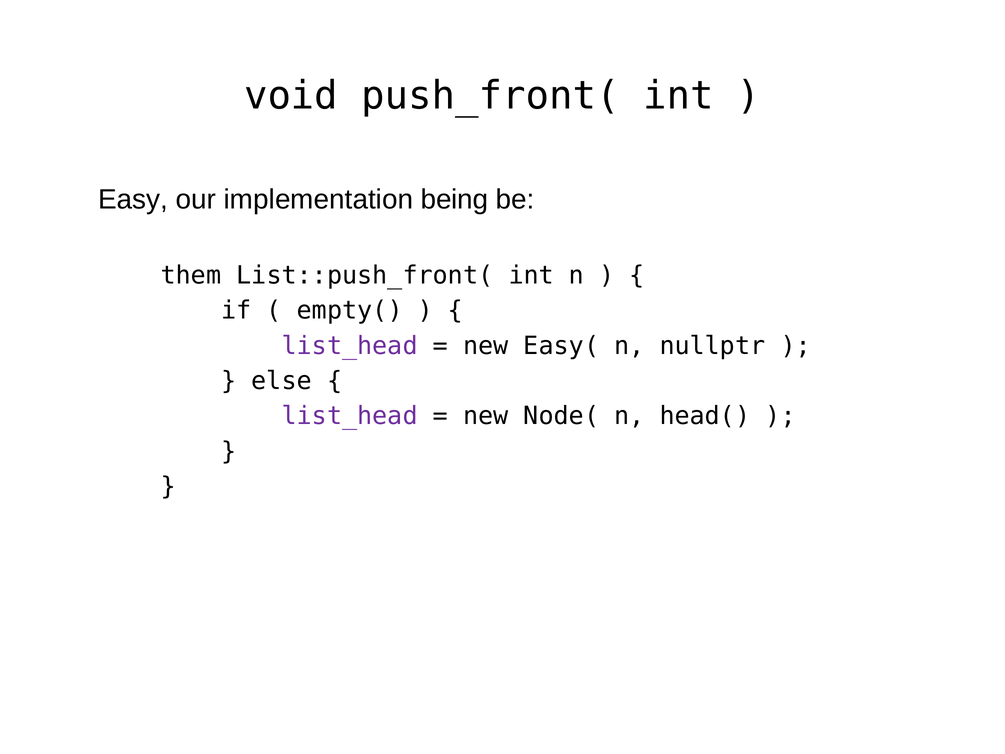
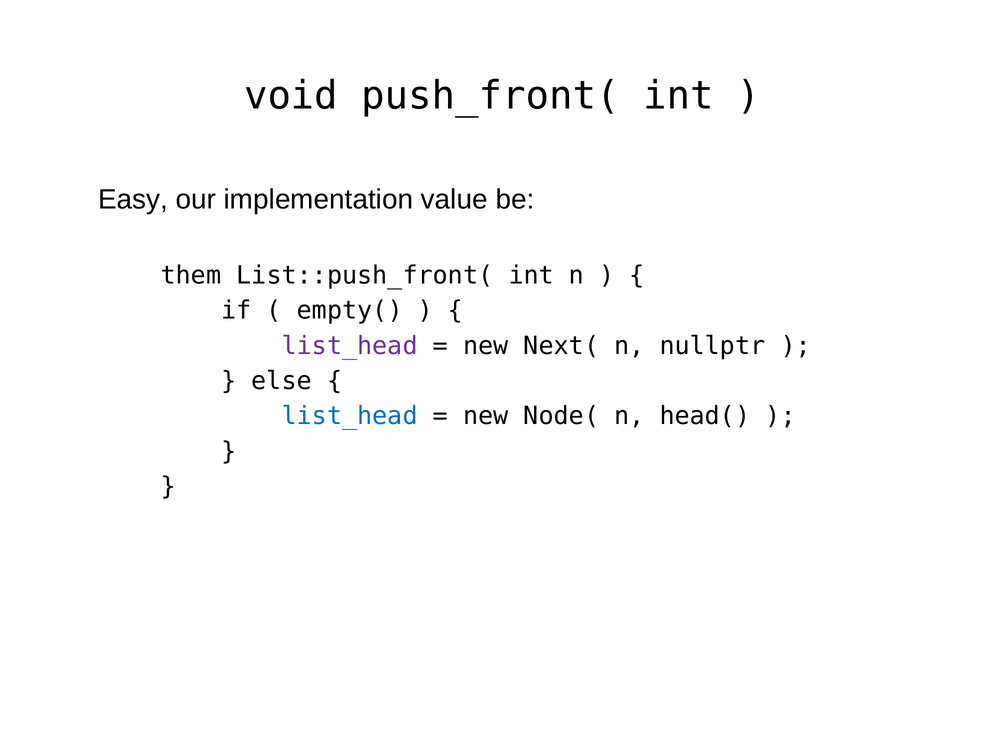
being: being -> value
Easy(: Easy( -> Next(
list_head at (350, 416) colour: purple -> blue
